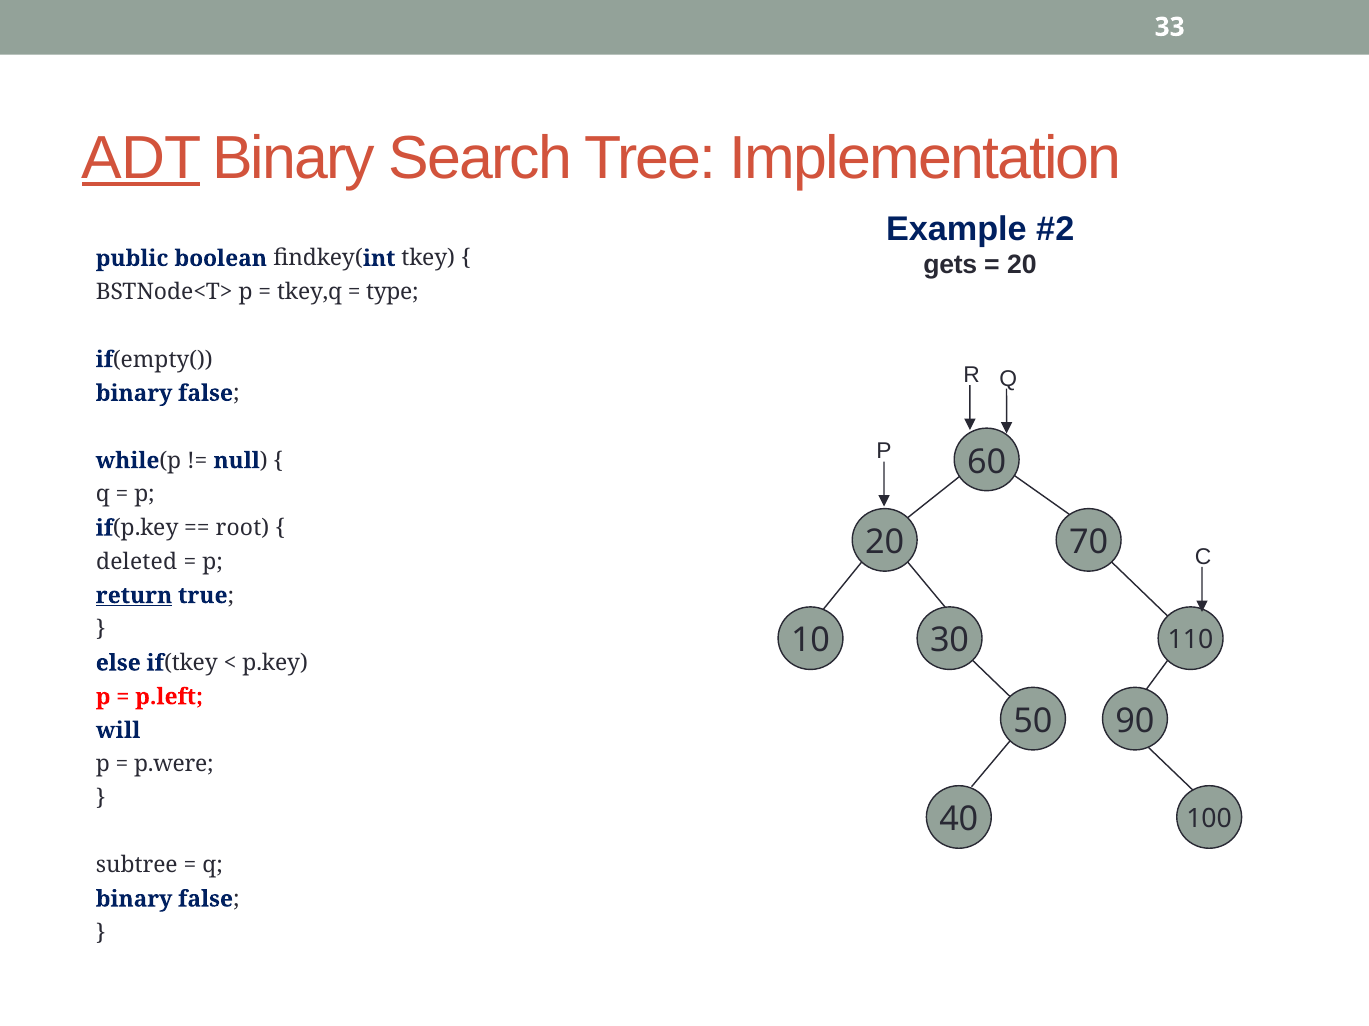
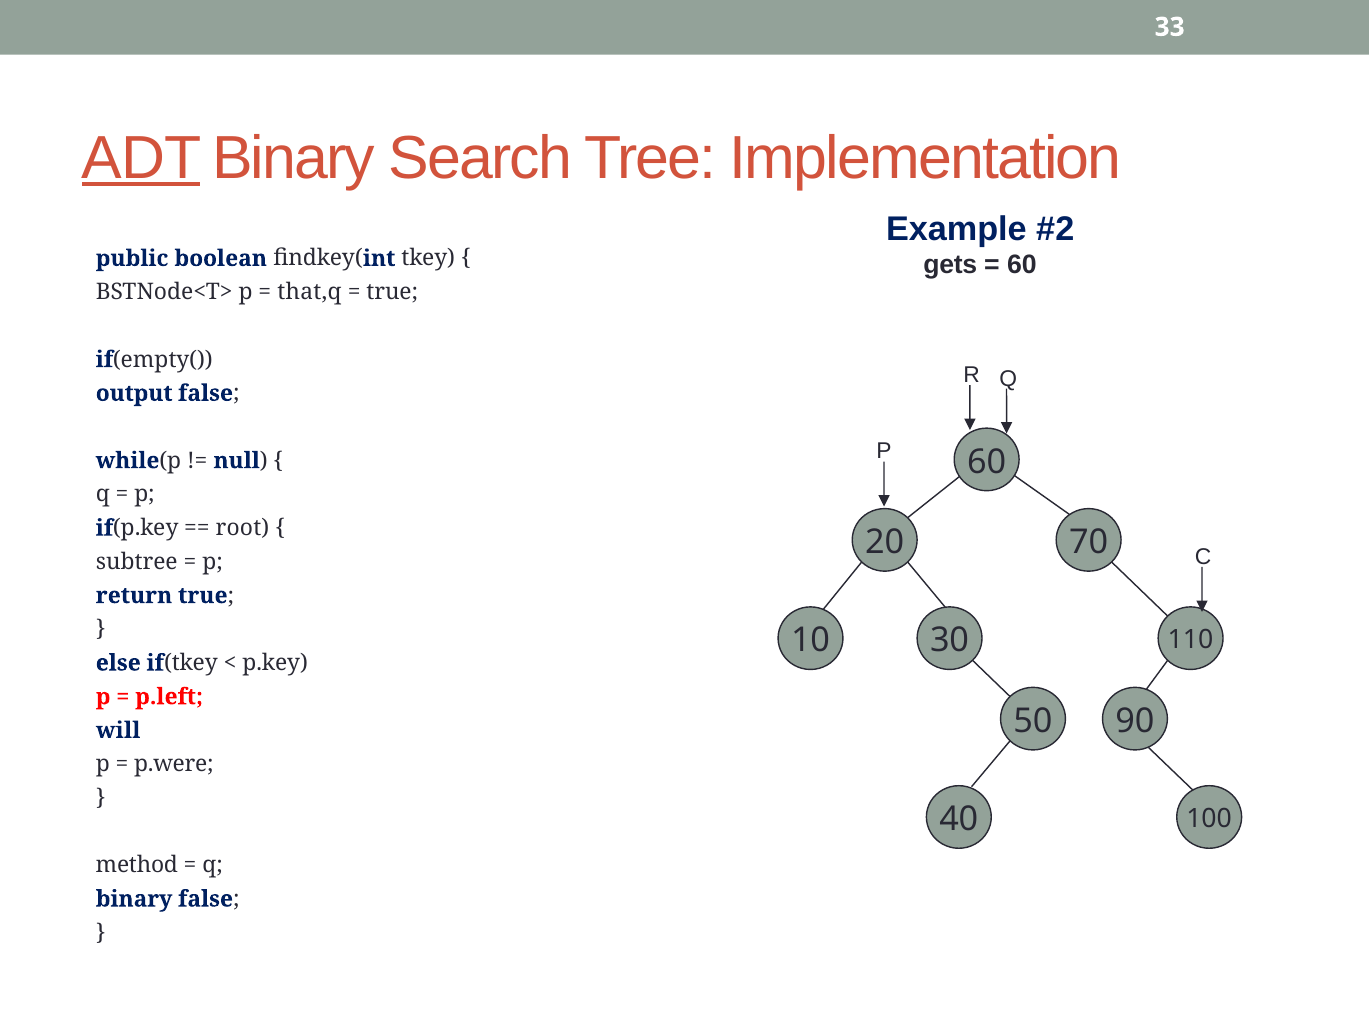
20 at (1022, 265): 20 -> 60
tkey,q: tkey,q -> that,q
type at (392, 292): type -> true
binary at (134, 394): binary -> output
deleted: deleted -> subtree
return underline: present -> none
subtree: subtree -> method
